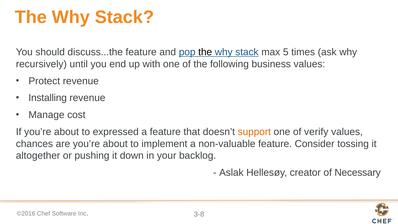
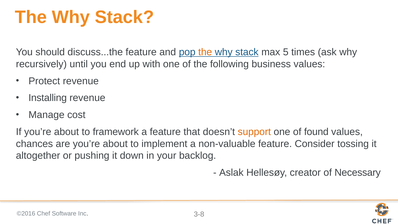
the at (205, 52) colour: black -> orange
expressed: expressed -> framework
verify: verify -> found
